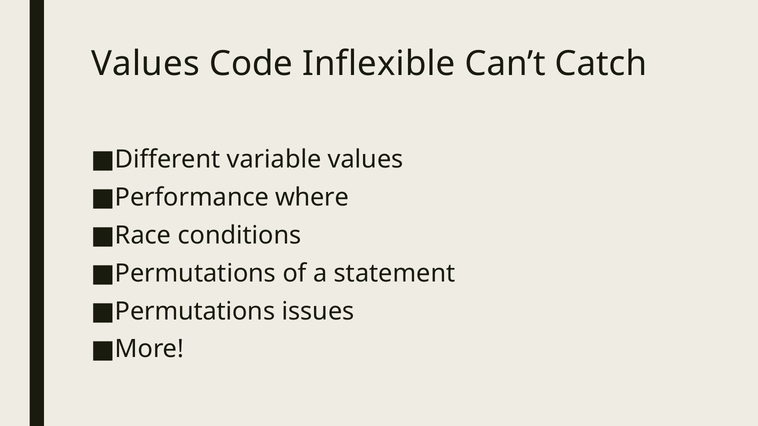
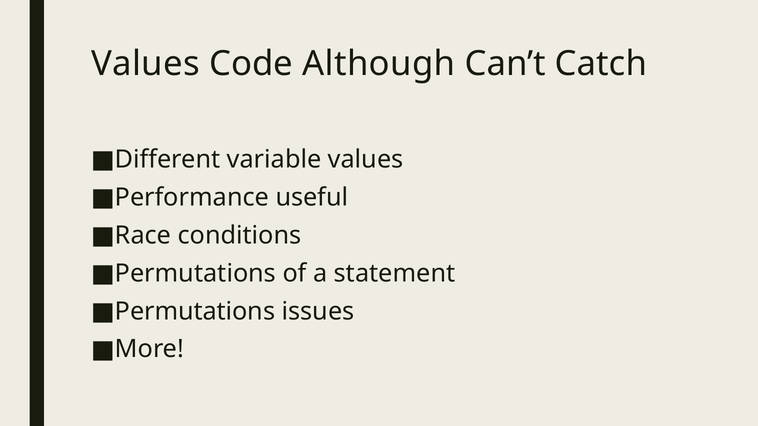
Inflexible: Inflexible -> Although
where: where -> useful
